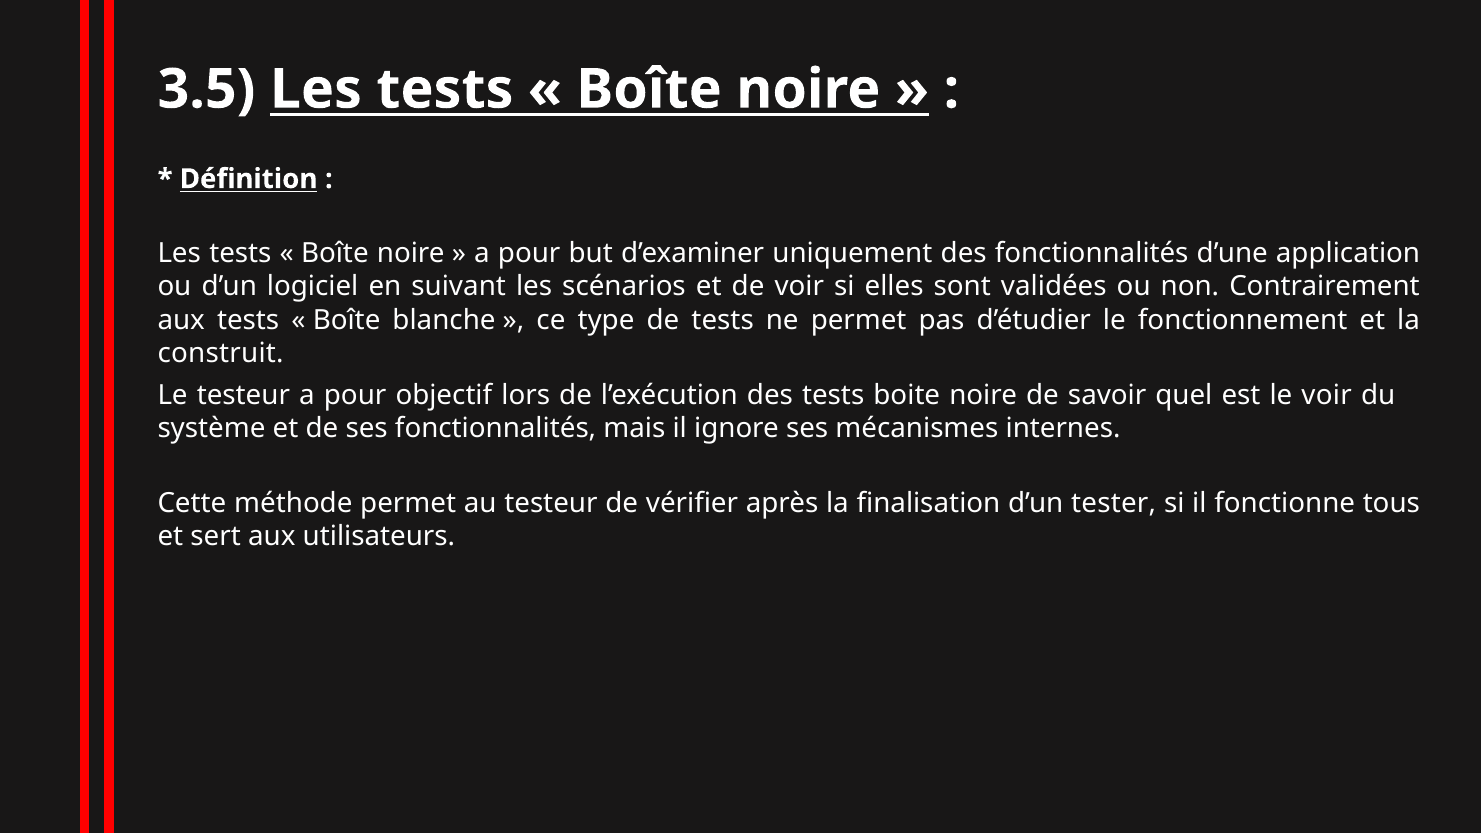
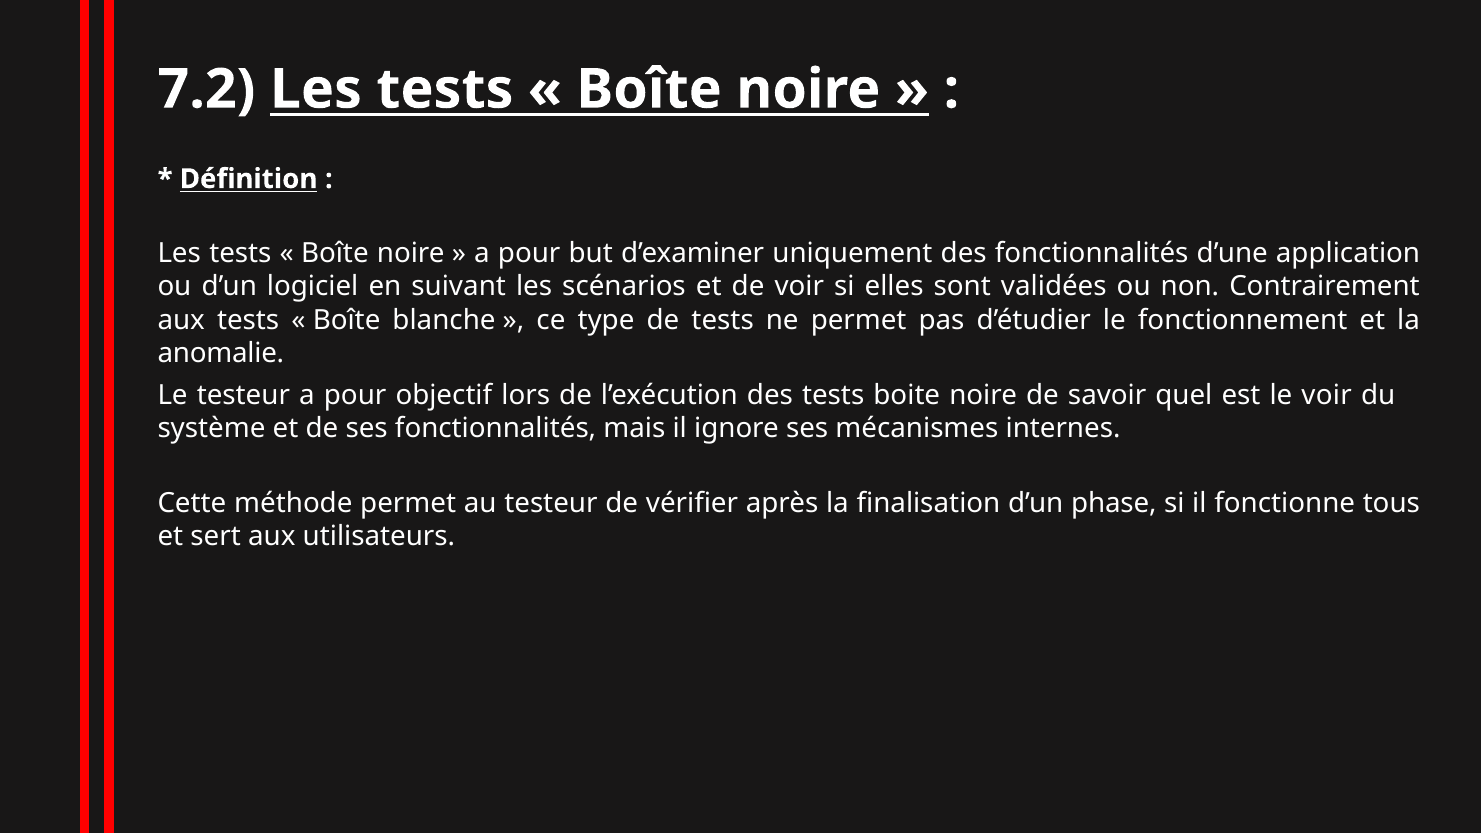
3.5: 3.5 -> 7.2
construit: construit -> anomalie
tester: tester -> phase
